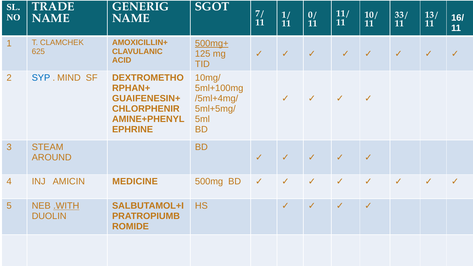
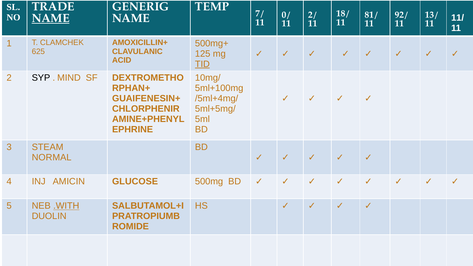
SGOT: SGOT -> TEMP
11/: 11/ -> 18/
1/: 1/ -> 0/
0/: 0/ -> 2/
10/: 10/ -> 81/
33/: 33/ -> 92/
16/: 16/ -> 11/
NAME at (51, 18) underline: none -> present
500mg+ underline: present -> none
TID underline: none -> present
SYP colour: blue -> black
AROUND: AROUND -> NORMAL
MEDICINE: MEDICINE -> GLUCOSE
